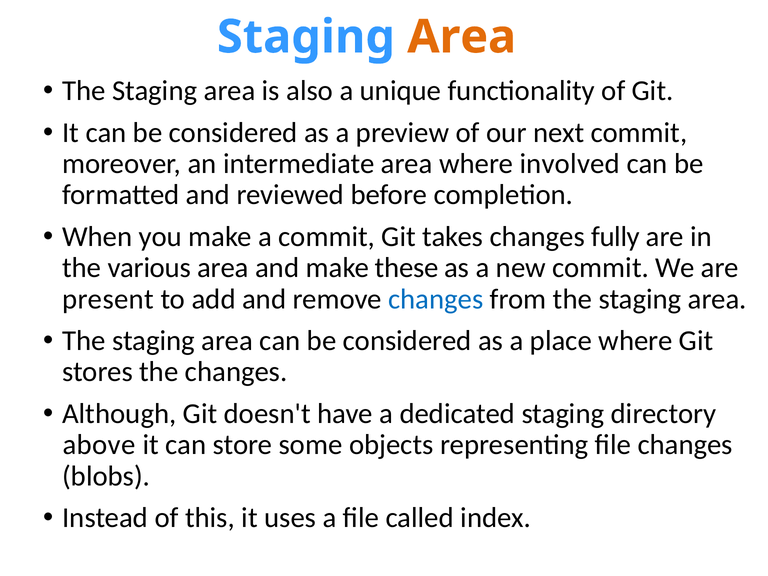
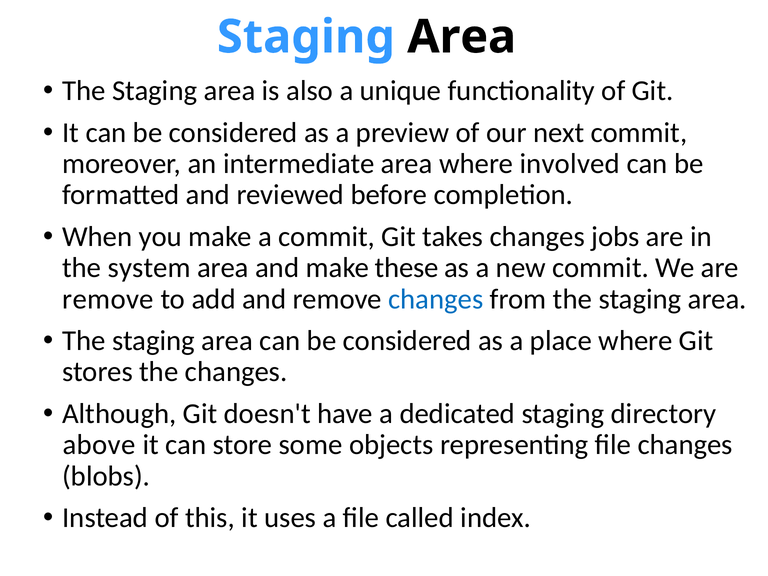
Area at (462, 37) colour: orange -> black
fully: fully -> jobs
various: various -> system
present at (108, 299): present -> remove
